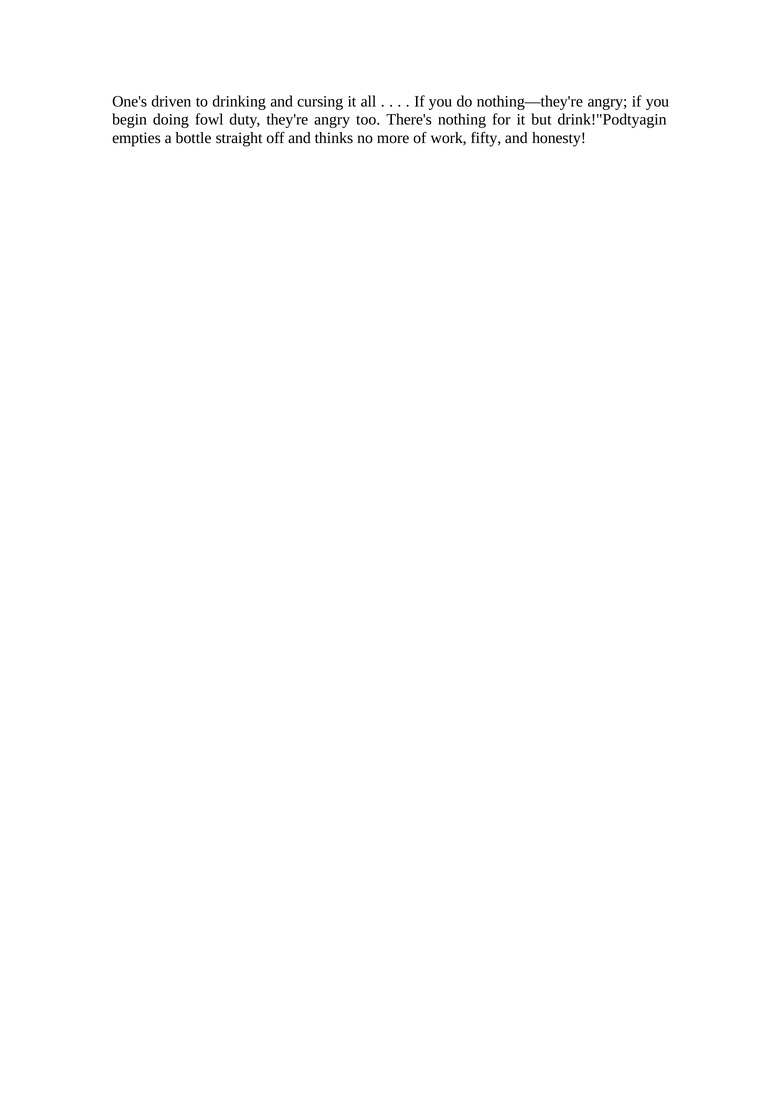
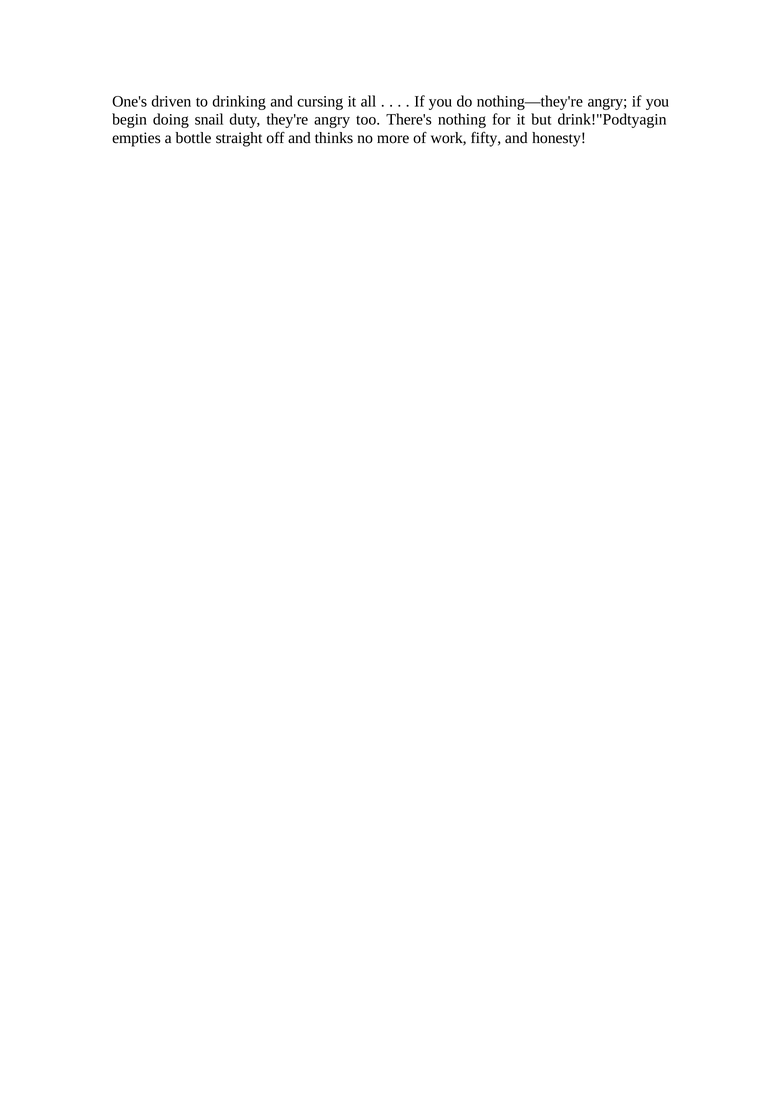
fowl: fowl -> snail
